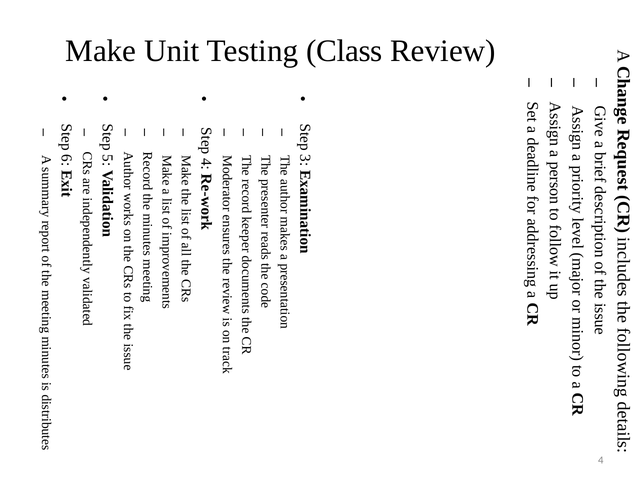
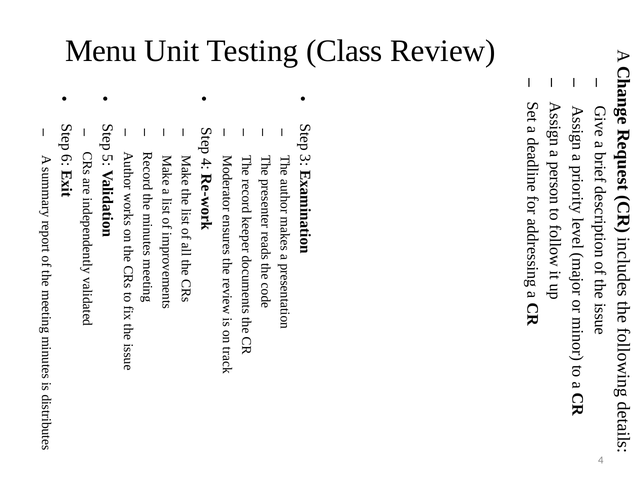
Make: Make -> Menu
